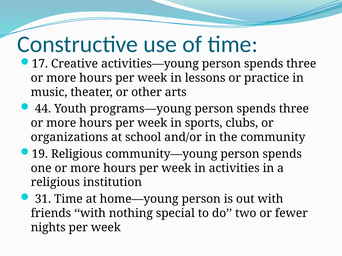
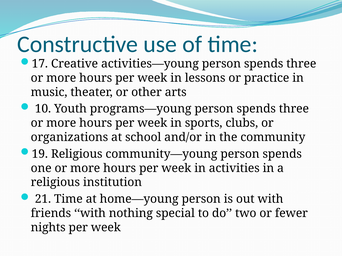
44: 44 -> 10
31: 31 -> 21
